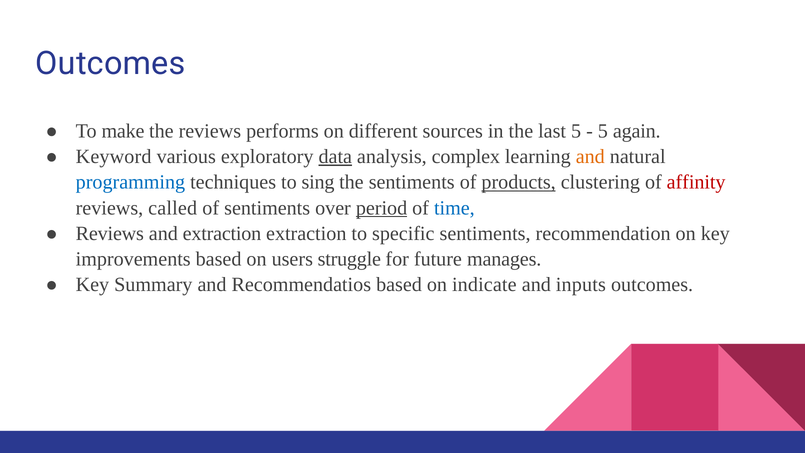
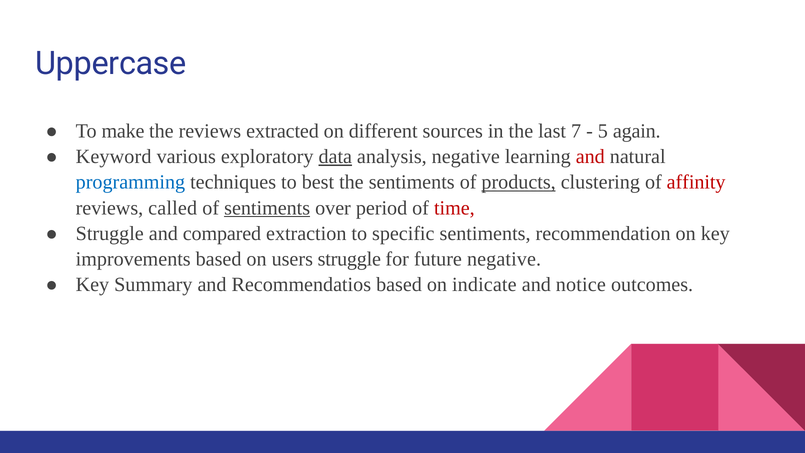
Outcomes at (111, 64): Outcomes -> Uppercase
performs: performs -> extracted
last 5: 5 -> 7
analysis complex: complex -> negative
and at (590, 157) colour: orange -> red
sing: sing -> best
sentiments at (267, 208) underline: none -> present
period underline: present -> none
time colour: blue -> red
Reviews at (110, 233): Reviews -> Struggle
and extraction: extraction -> compared
future manages: manages -> negative
inputs: inputs -> notice
